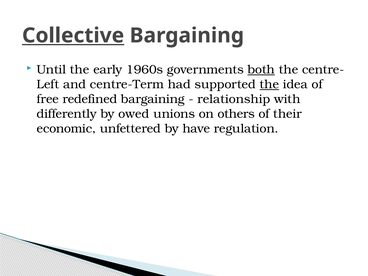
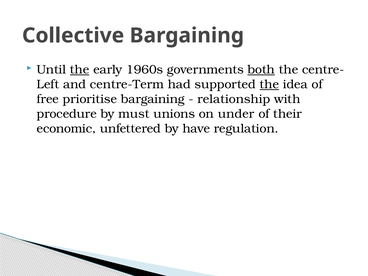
Collective underline: present -> none
the at (80, 70) underline: none -> present
redefined: redefined -> prioritise
differently: differently -> procedure
owed: owed -> must
others: others -> under
